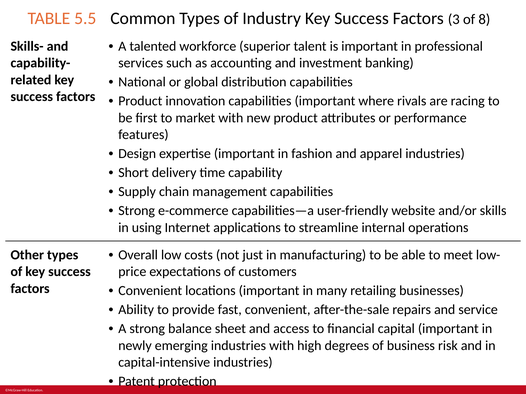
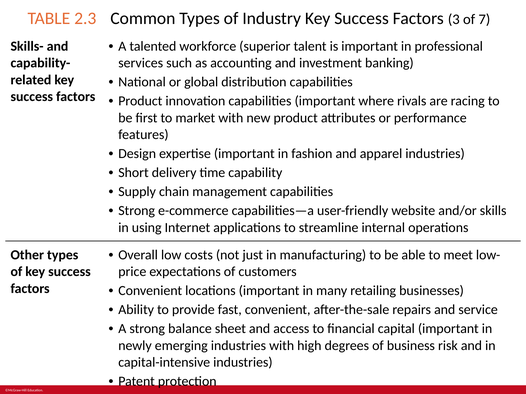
5.5: 5.5 -> 2.3
8: 8 -> 7
